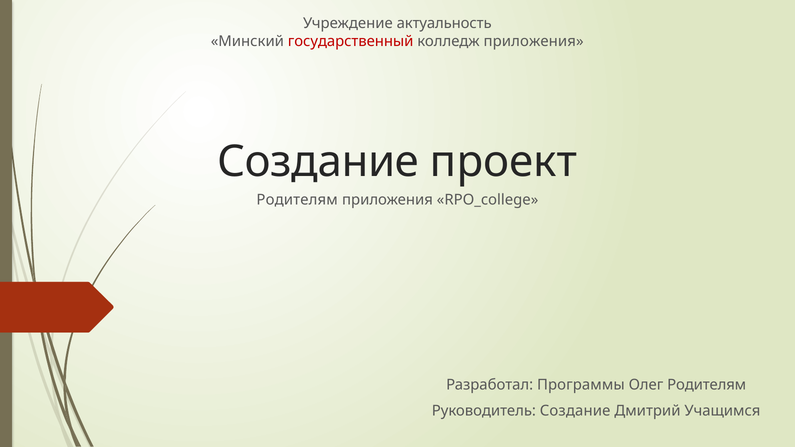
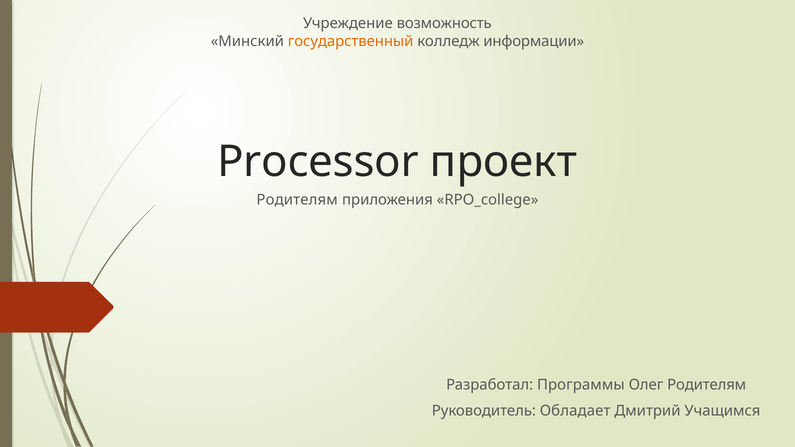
актуальность: актуальность -> возможность
государственный colour: red -> orange
колледж приложения: приложения -> информации
Создание at (318, 162): Создание -> Processor
Руководитель Создание: Создание -> Обладает
